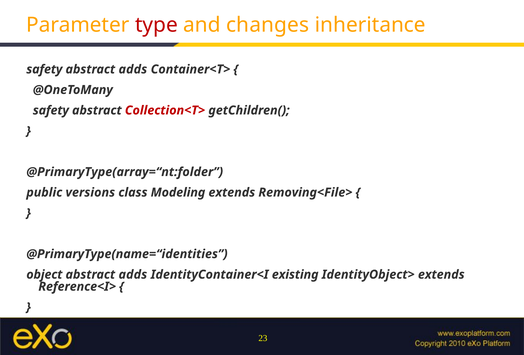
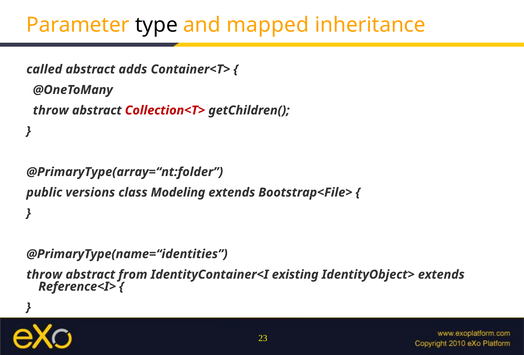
type colour: red -> black
changes: changes -> mapped
safety at (44, 69): safety -> called
safety at (51, 110): safety -> throw
Removing<File>: Removing<File> -> Bootstrap<File>
object at (44, 274): object -> throw
adds at (133, 274): adds -> from
